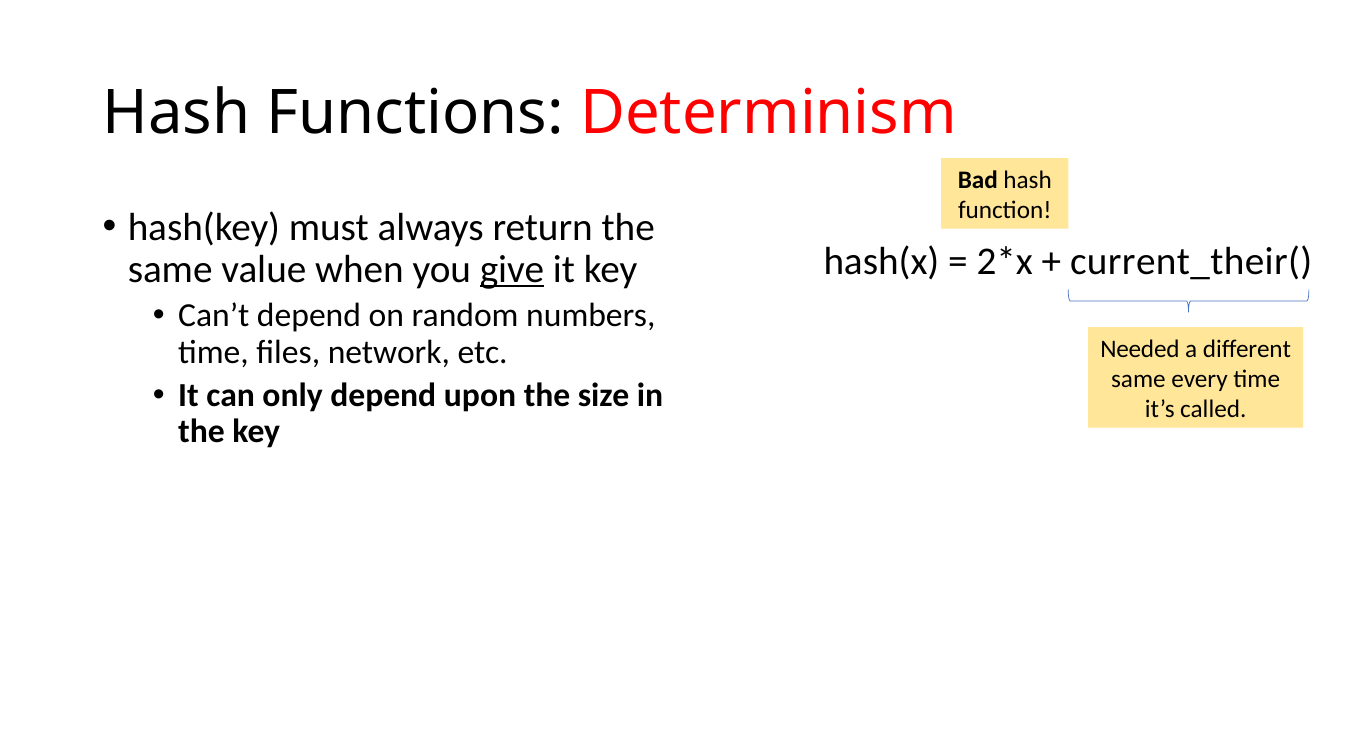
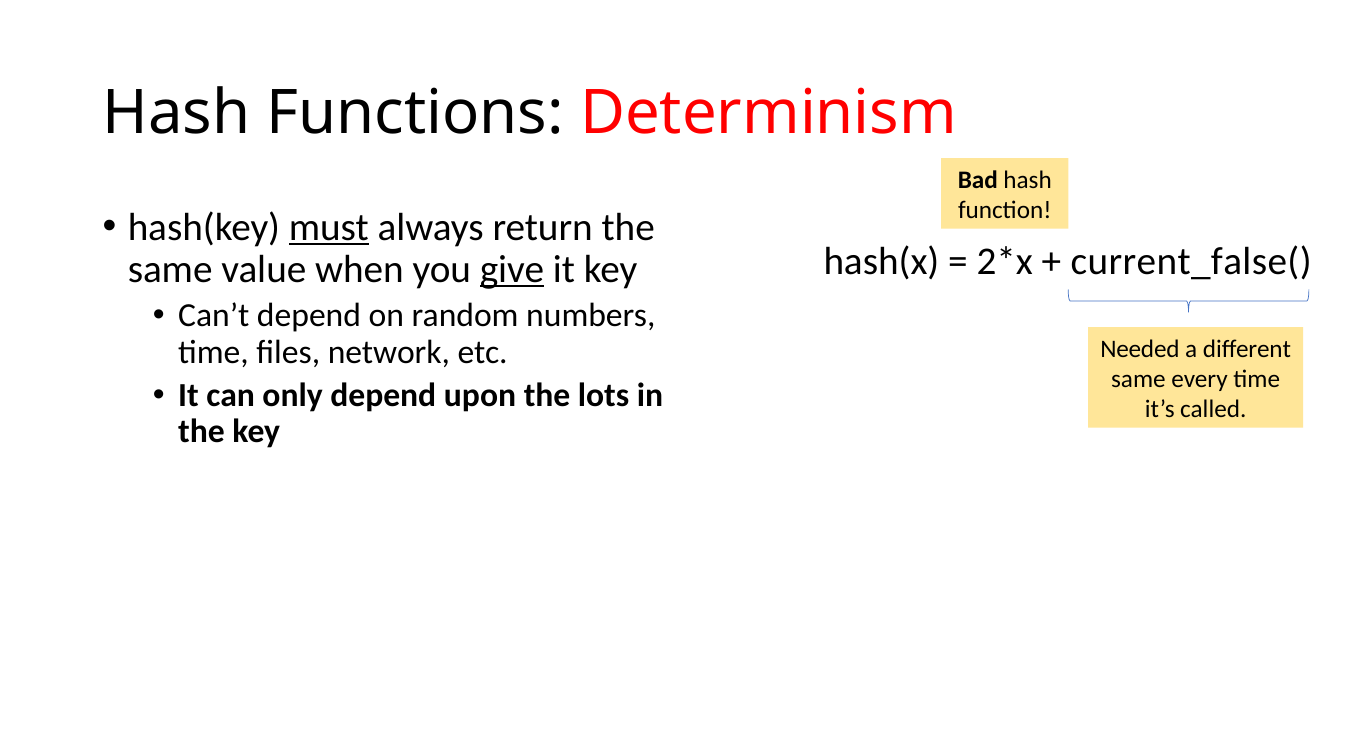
must underline: none -> present
current_their(: current_their( -> current_false(
size: size -> lots
